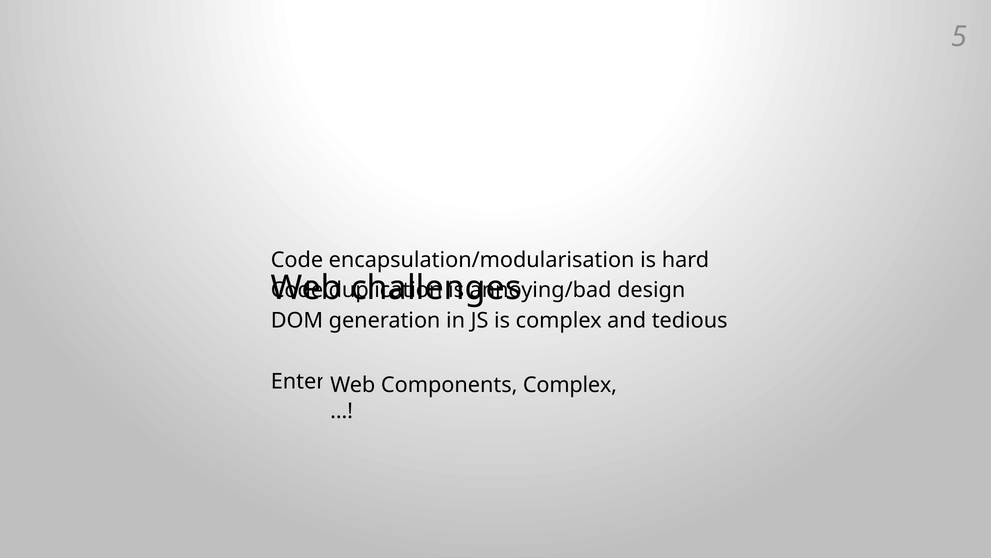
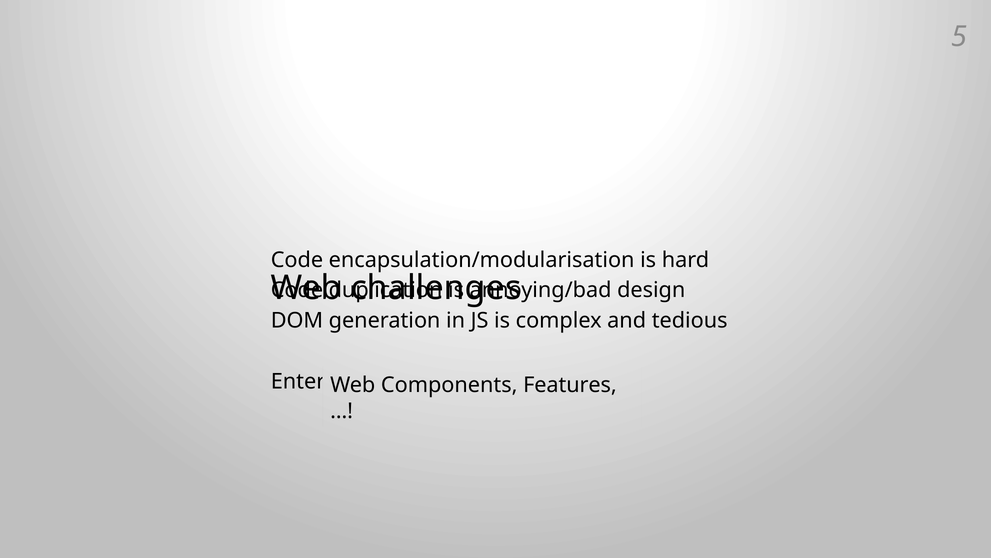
Complex at (570, 385): Complex -> Features
